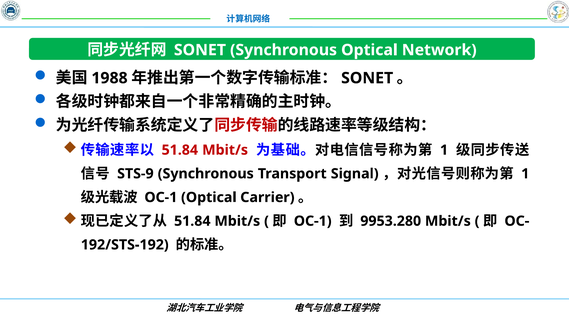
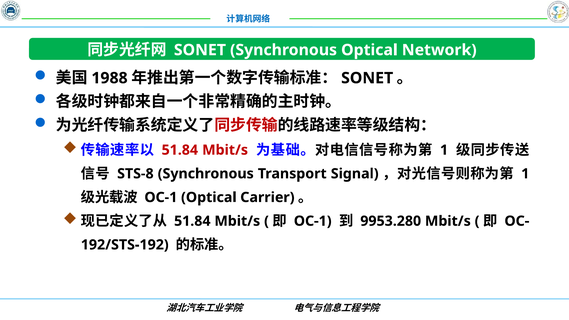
STS-9: STS-9 -> STS-8
